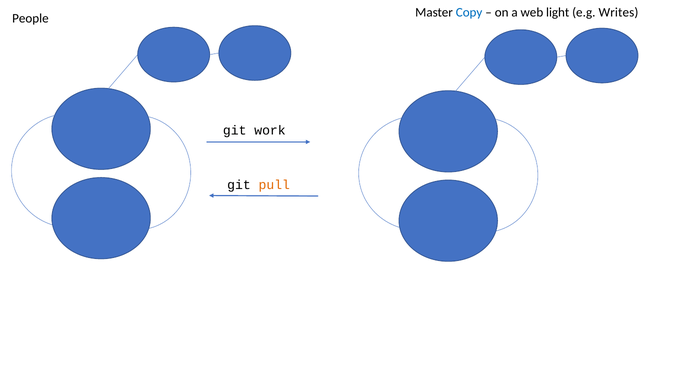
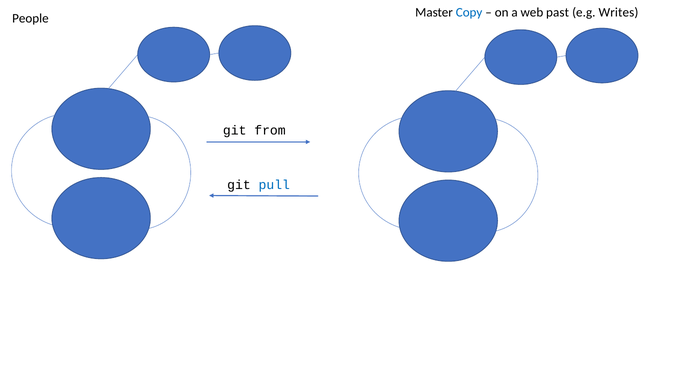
light: light -> past
work: work -> from
pull colour: orange -> blue
